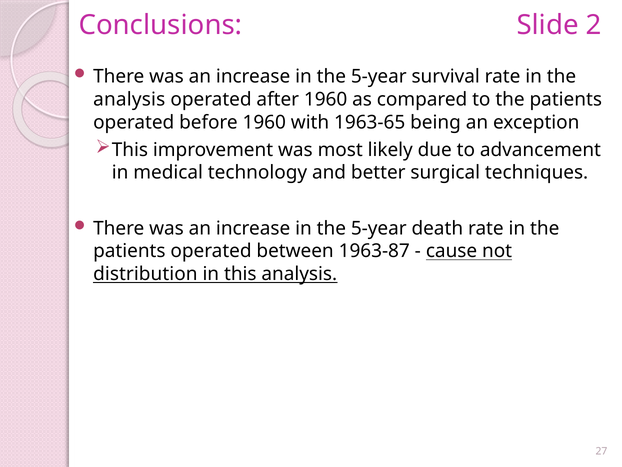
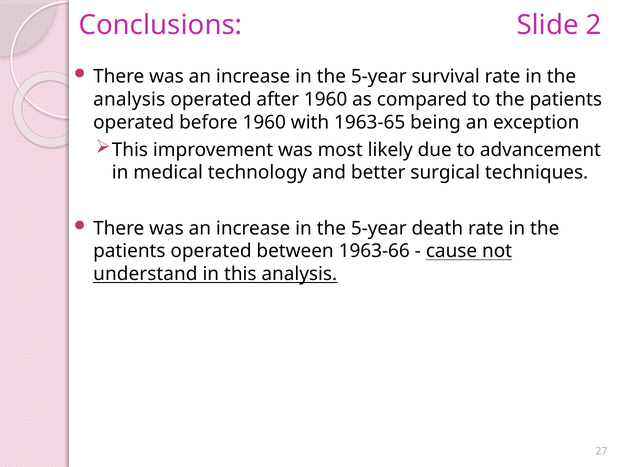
1963-87: 1963-87 -> 1963-66
distribution: distribution -> understand
